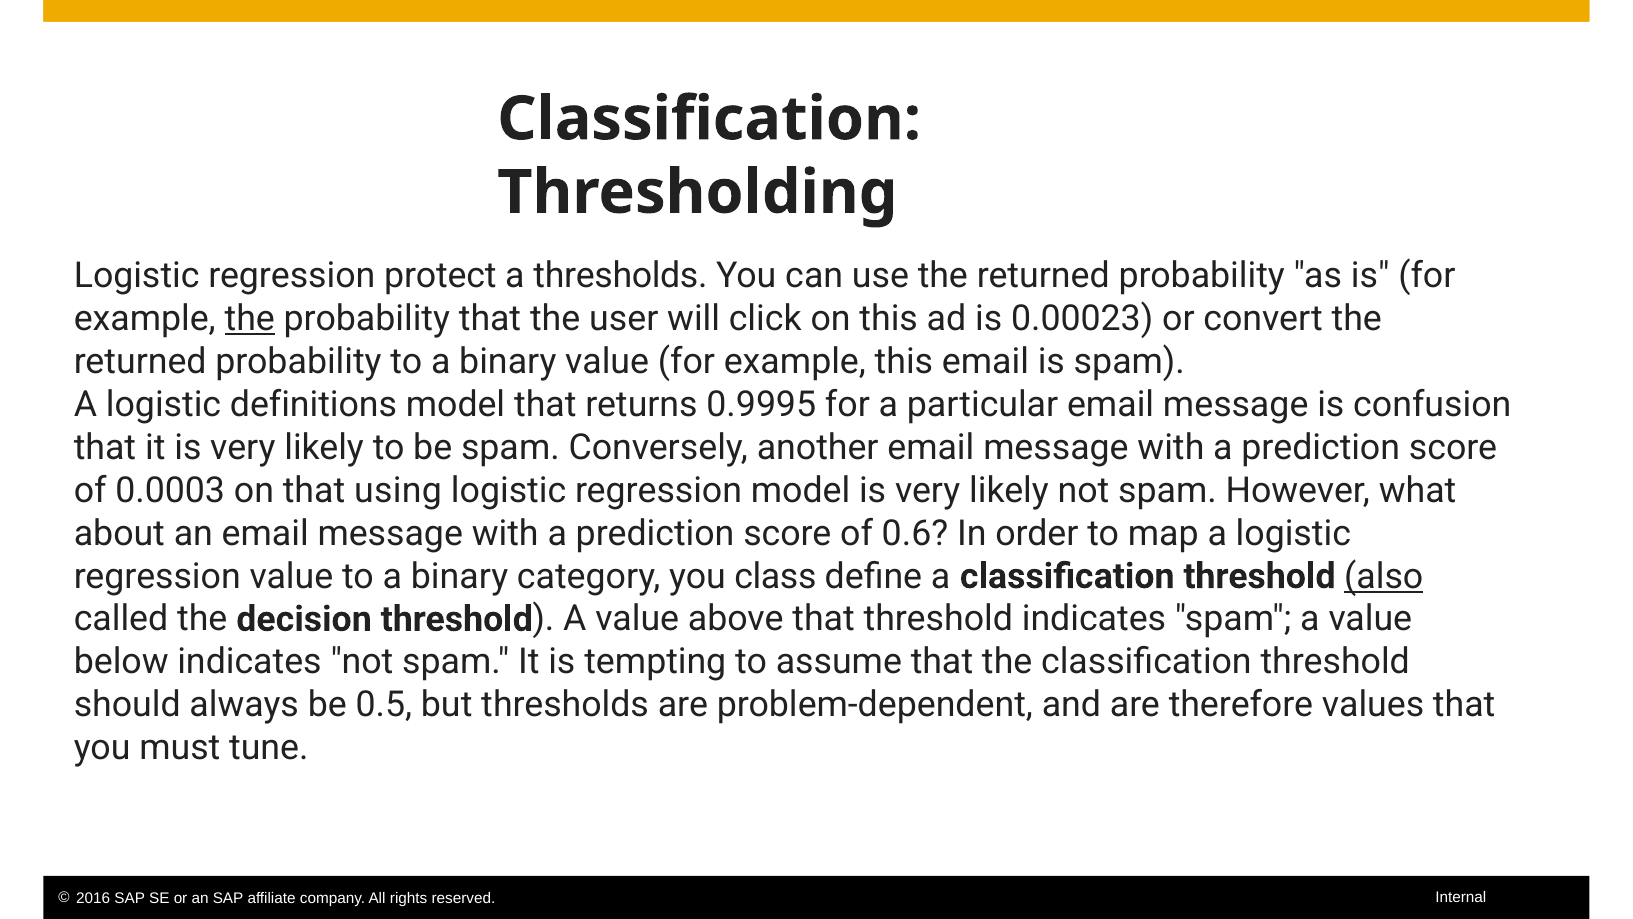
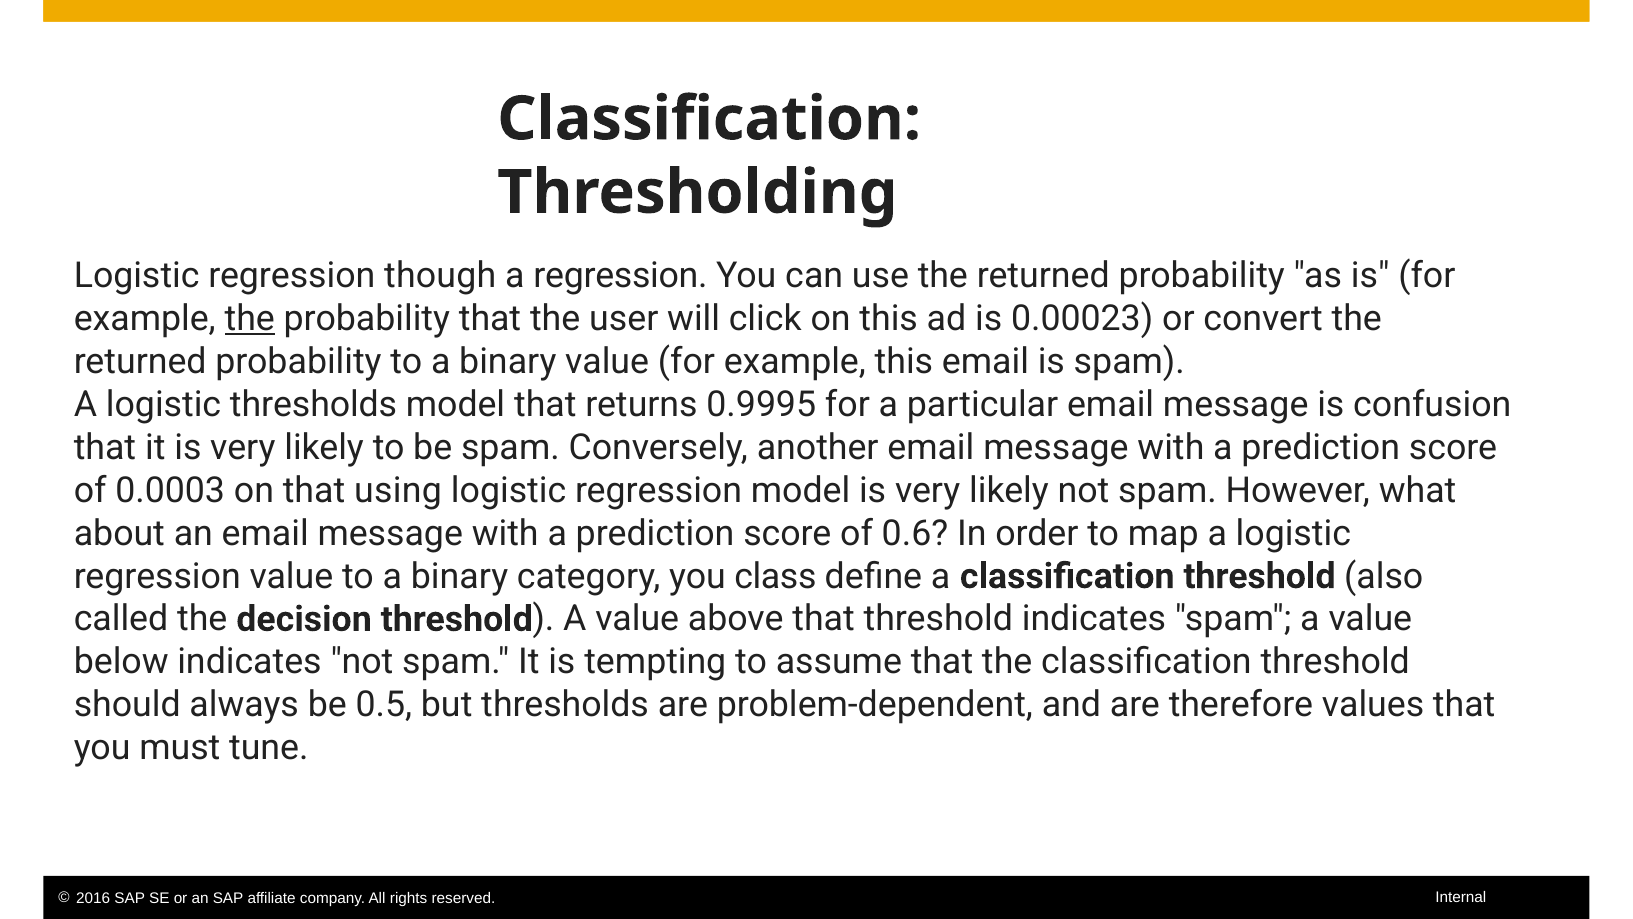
protect: protect -> though
a thresholds: thresholds -> regression
logistic definitions: definitions -> thresholds
also underline: present -> none
